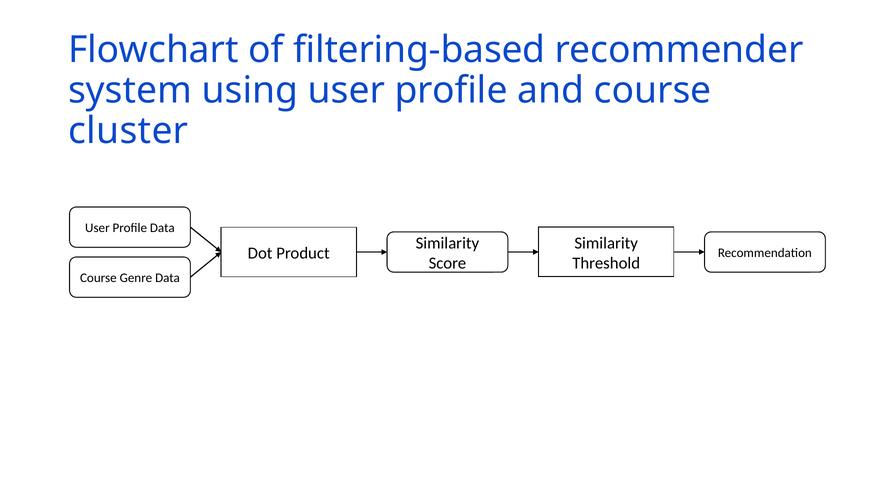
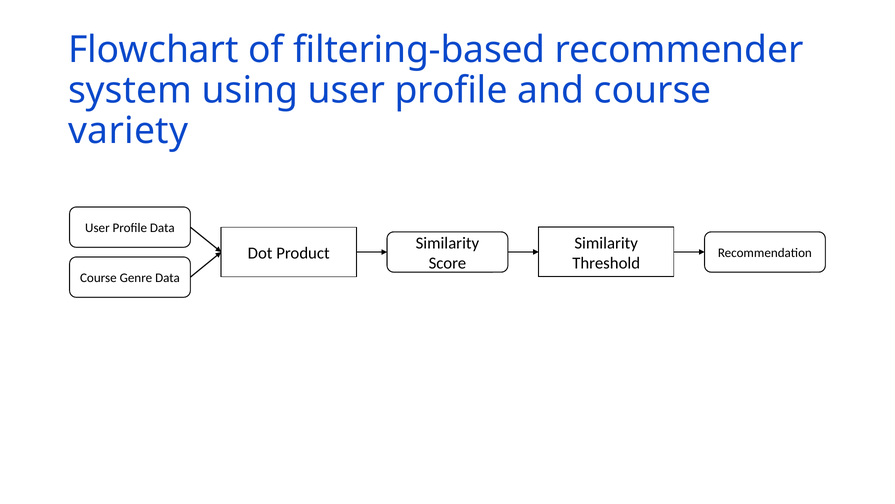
cluster: cluster -> variety
